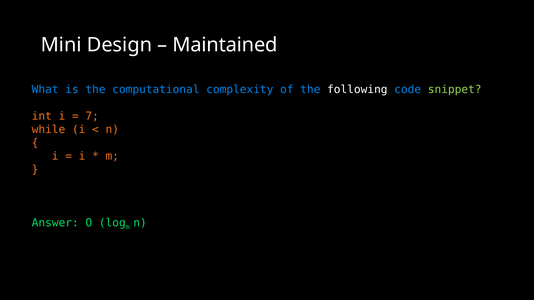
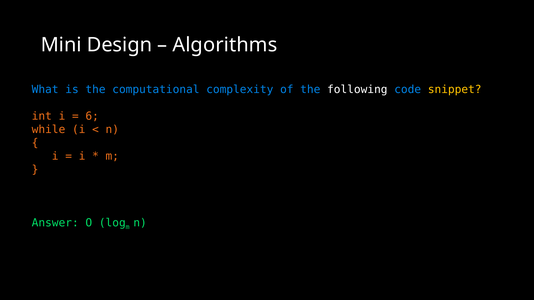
Maintained: Maintained -> Algorithms
snippet colour: light green -> yellow
7: 7 -> 6
